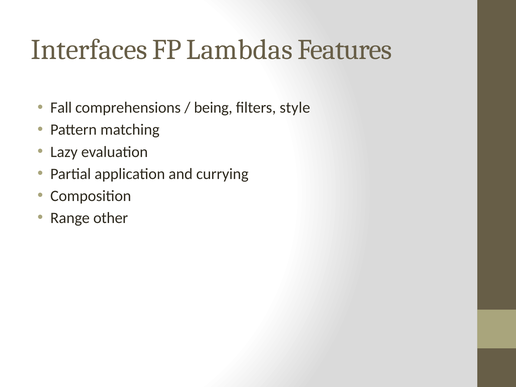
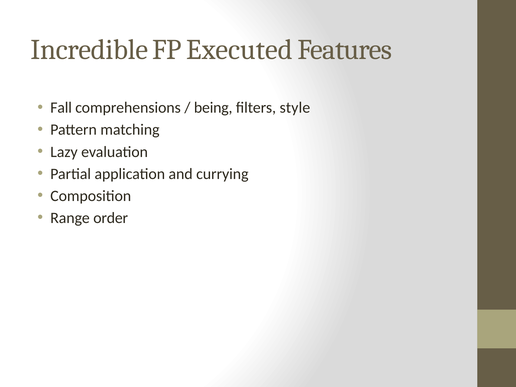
Interfaces: Interfaces -> Incredible
Lambdas: Lambdas -> Executed
other: other -> order
